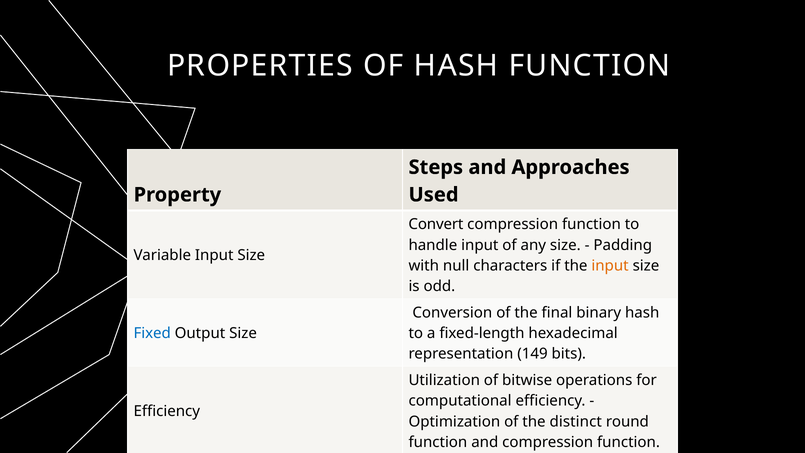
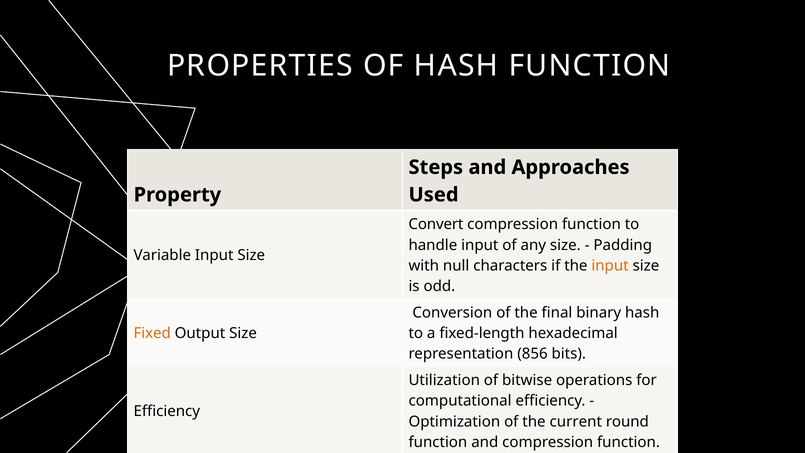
Fixed colour: blue -> orange
149: 149 -> 856
distinct: distinct -> current
